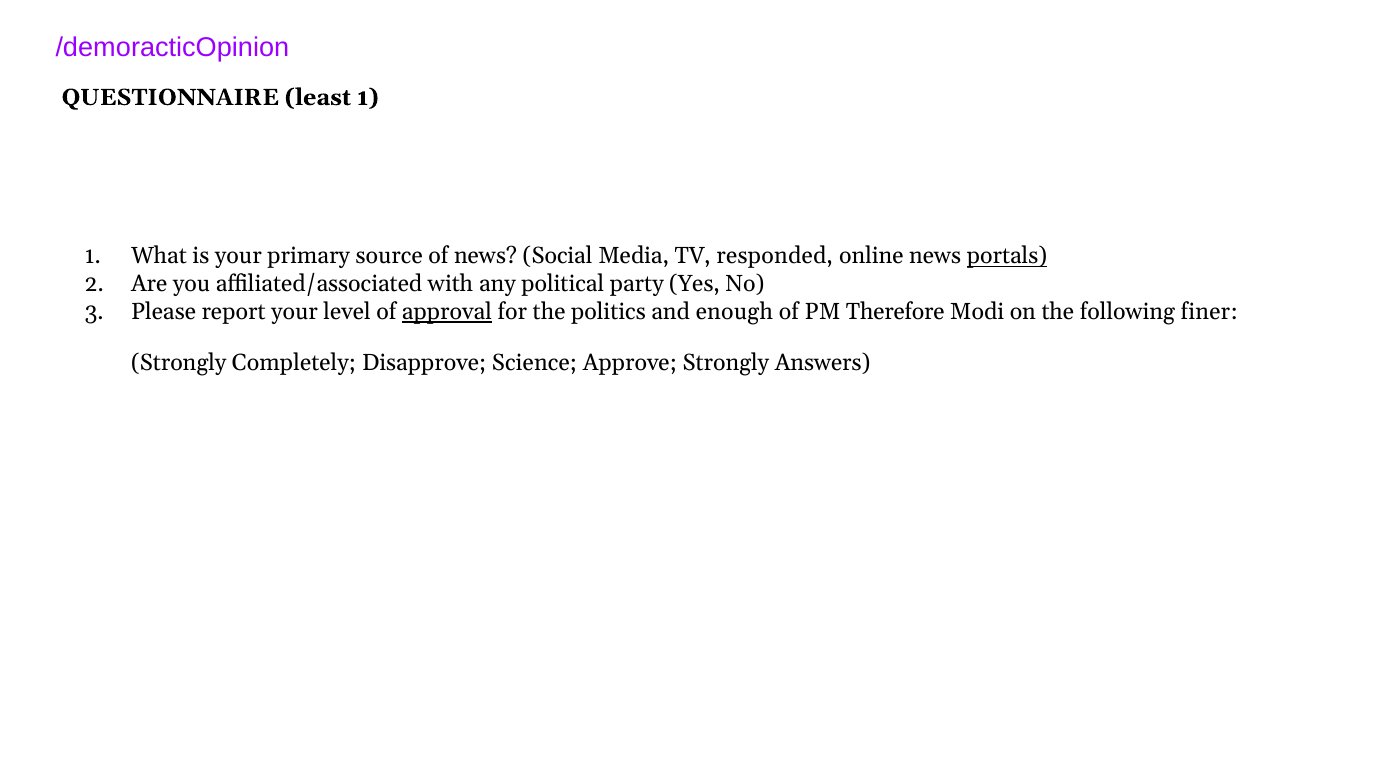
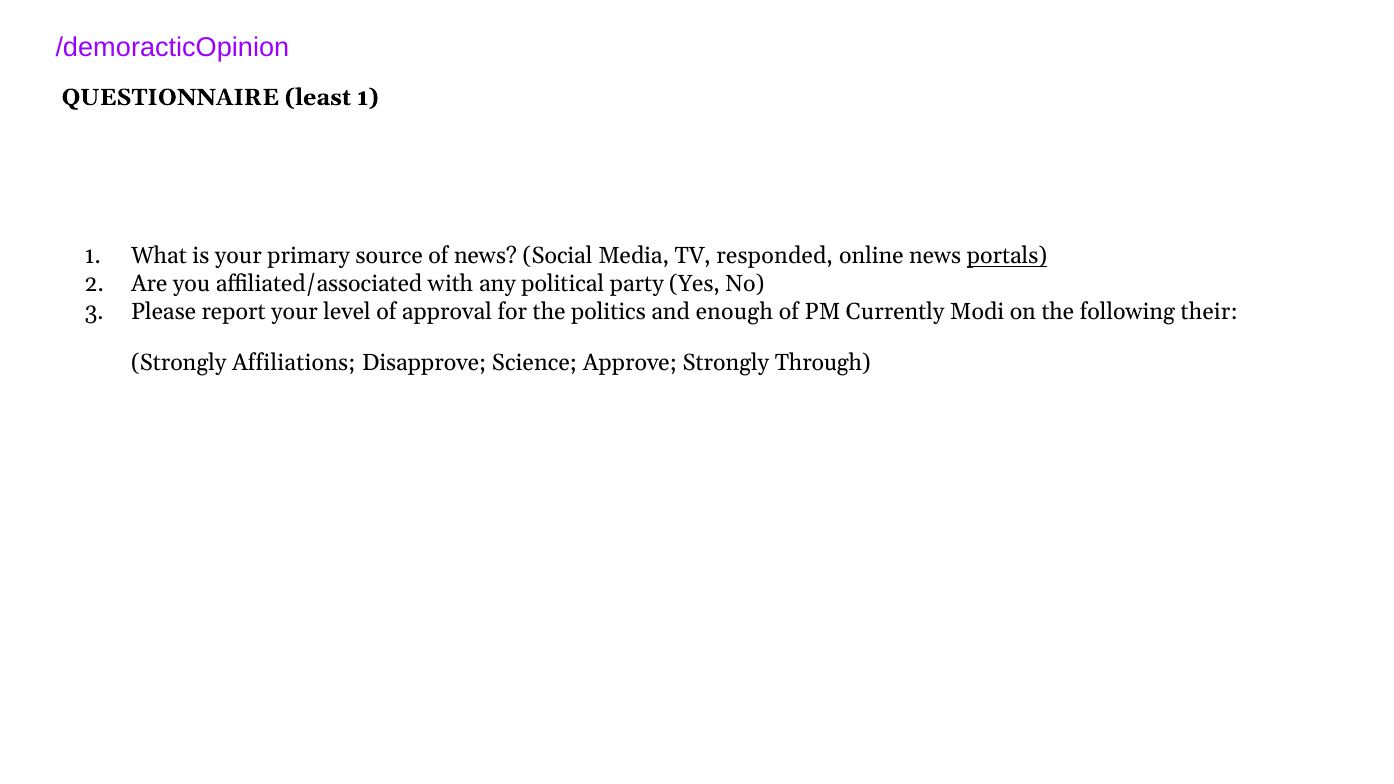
approval underline: present -> none
Therefore: Therefore -> Currently
finer: finer -> their
Completely: Completely -> Affiliations
Answers: Answers -> Through
